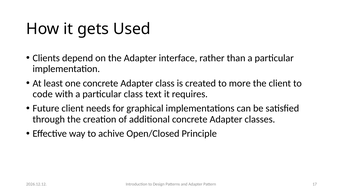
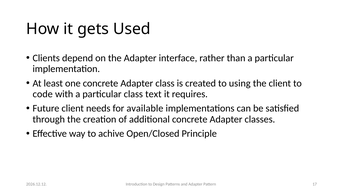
more: more -> using
graphical: graphical -> available
